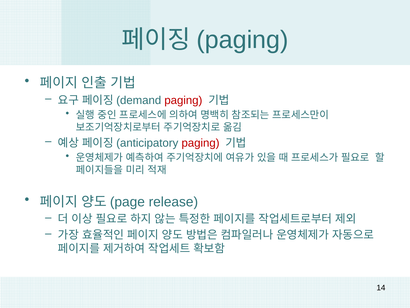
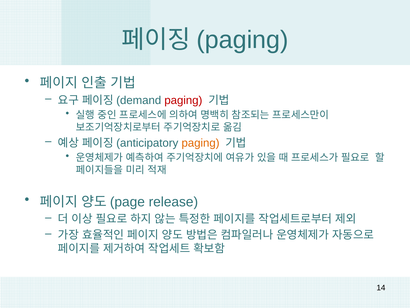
paging at (200, 143) colour: red -> orange
